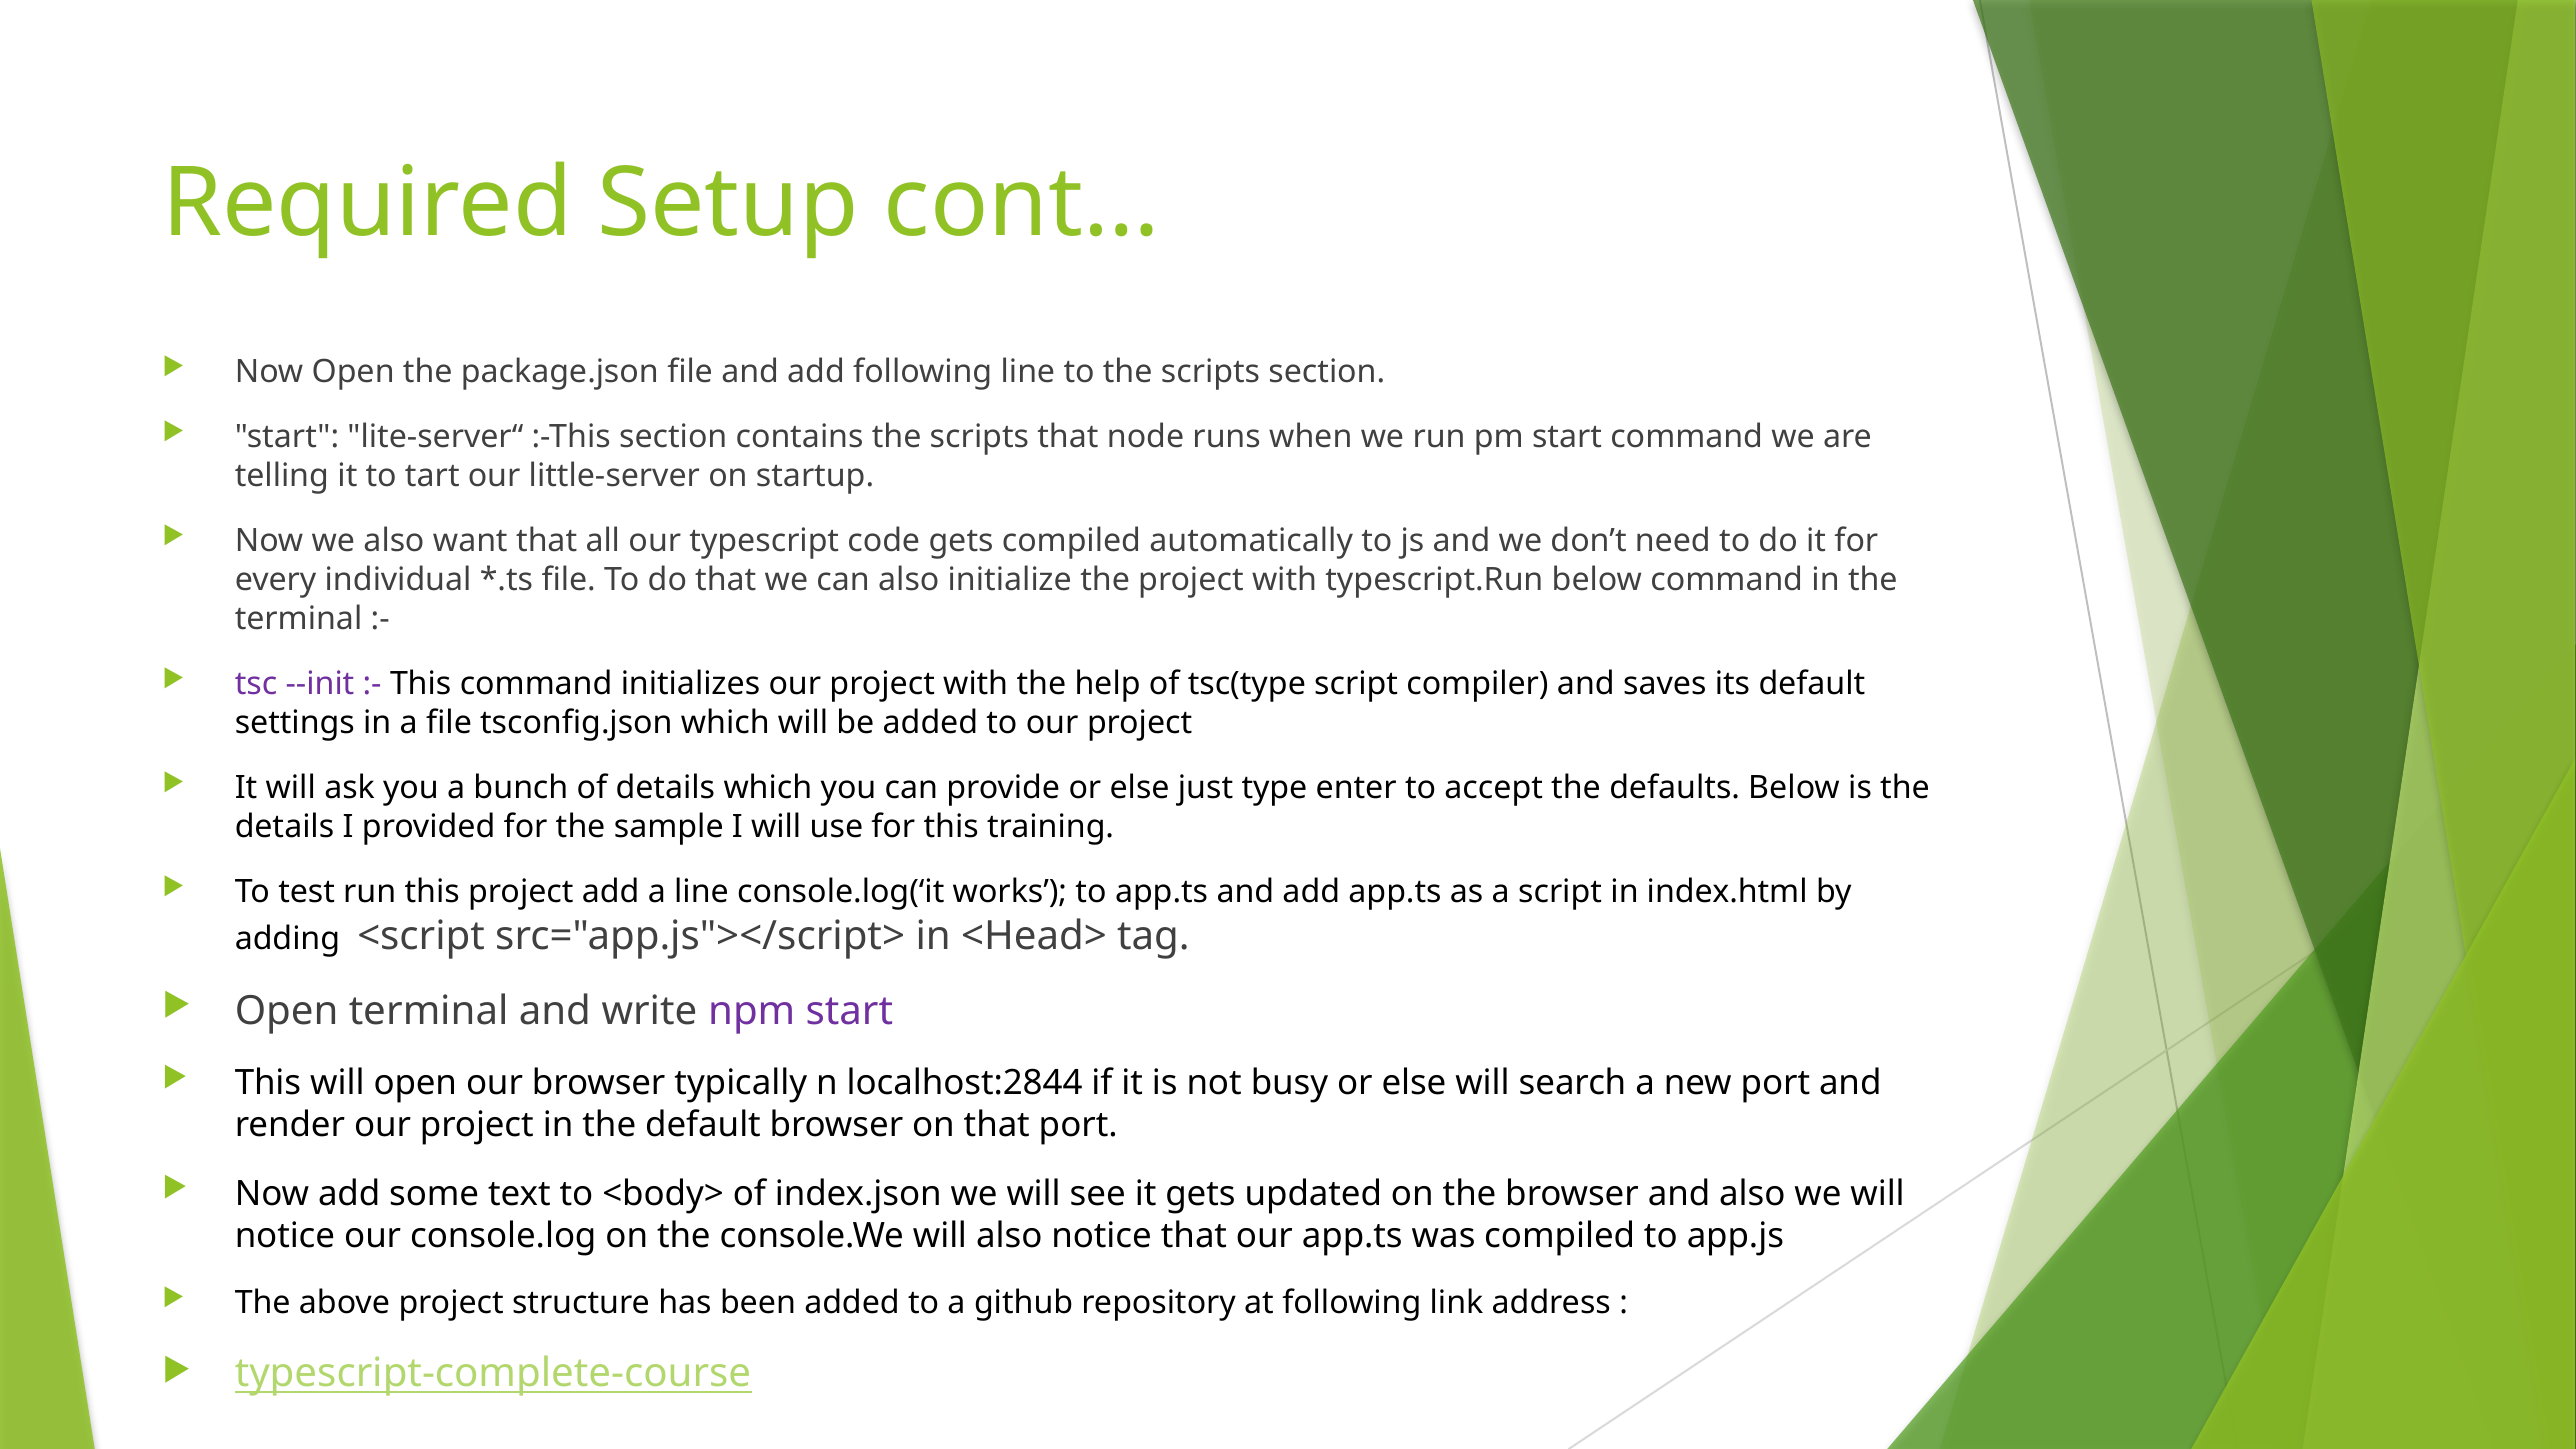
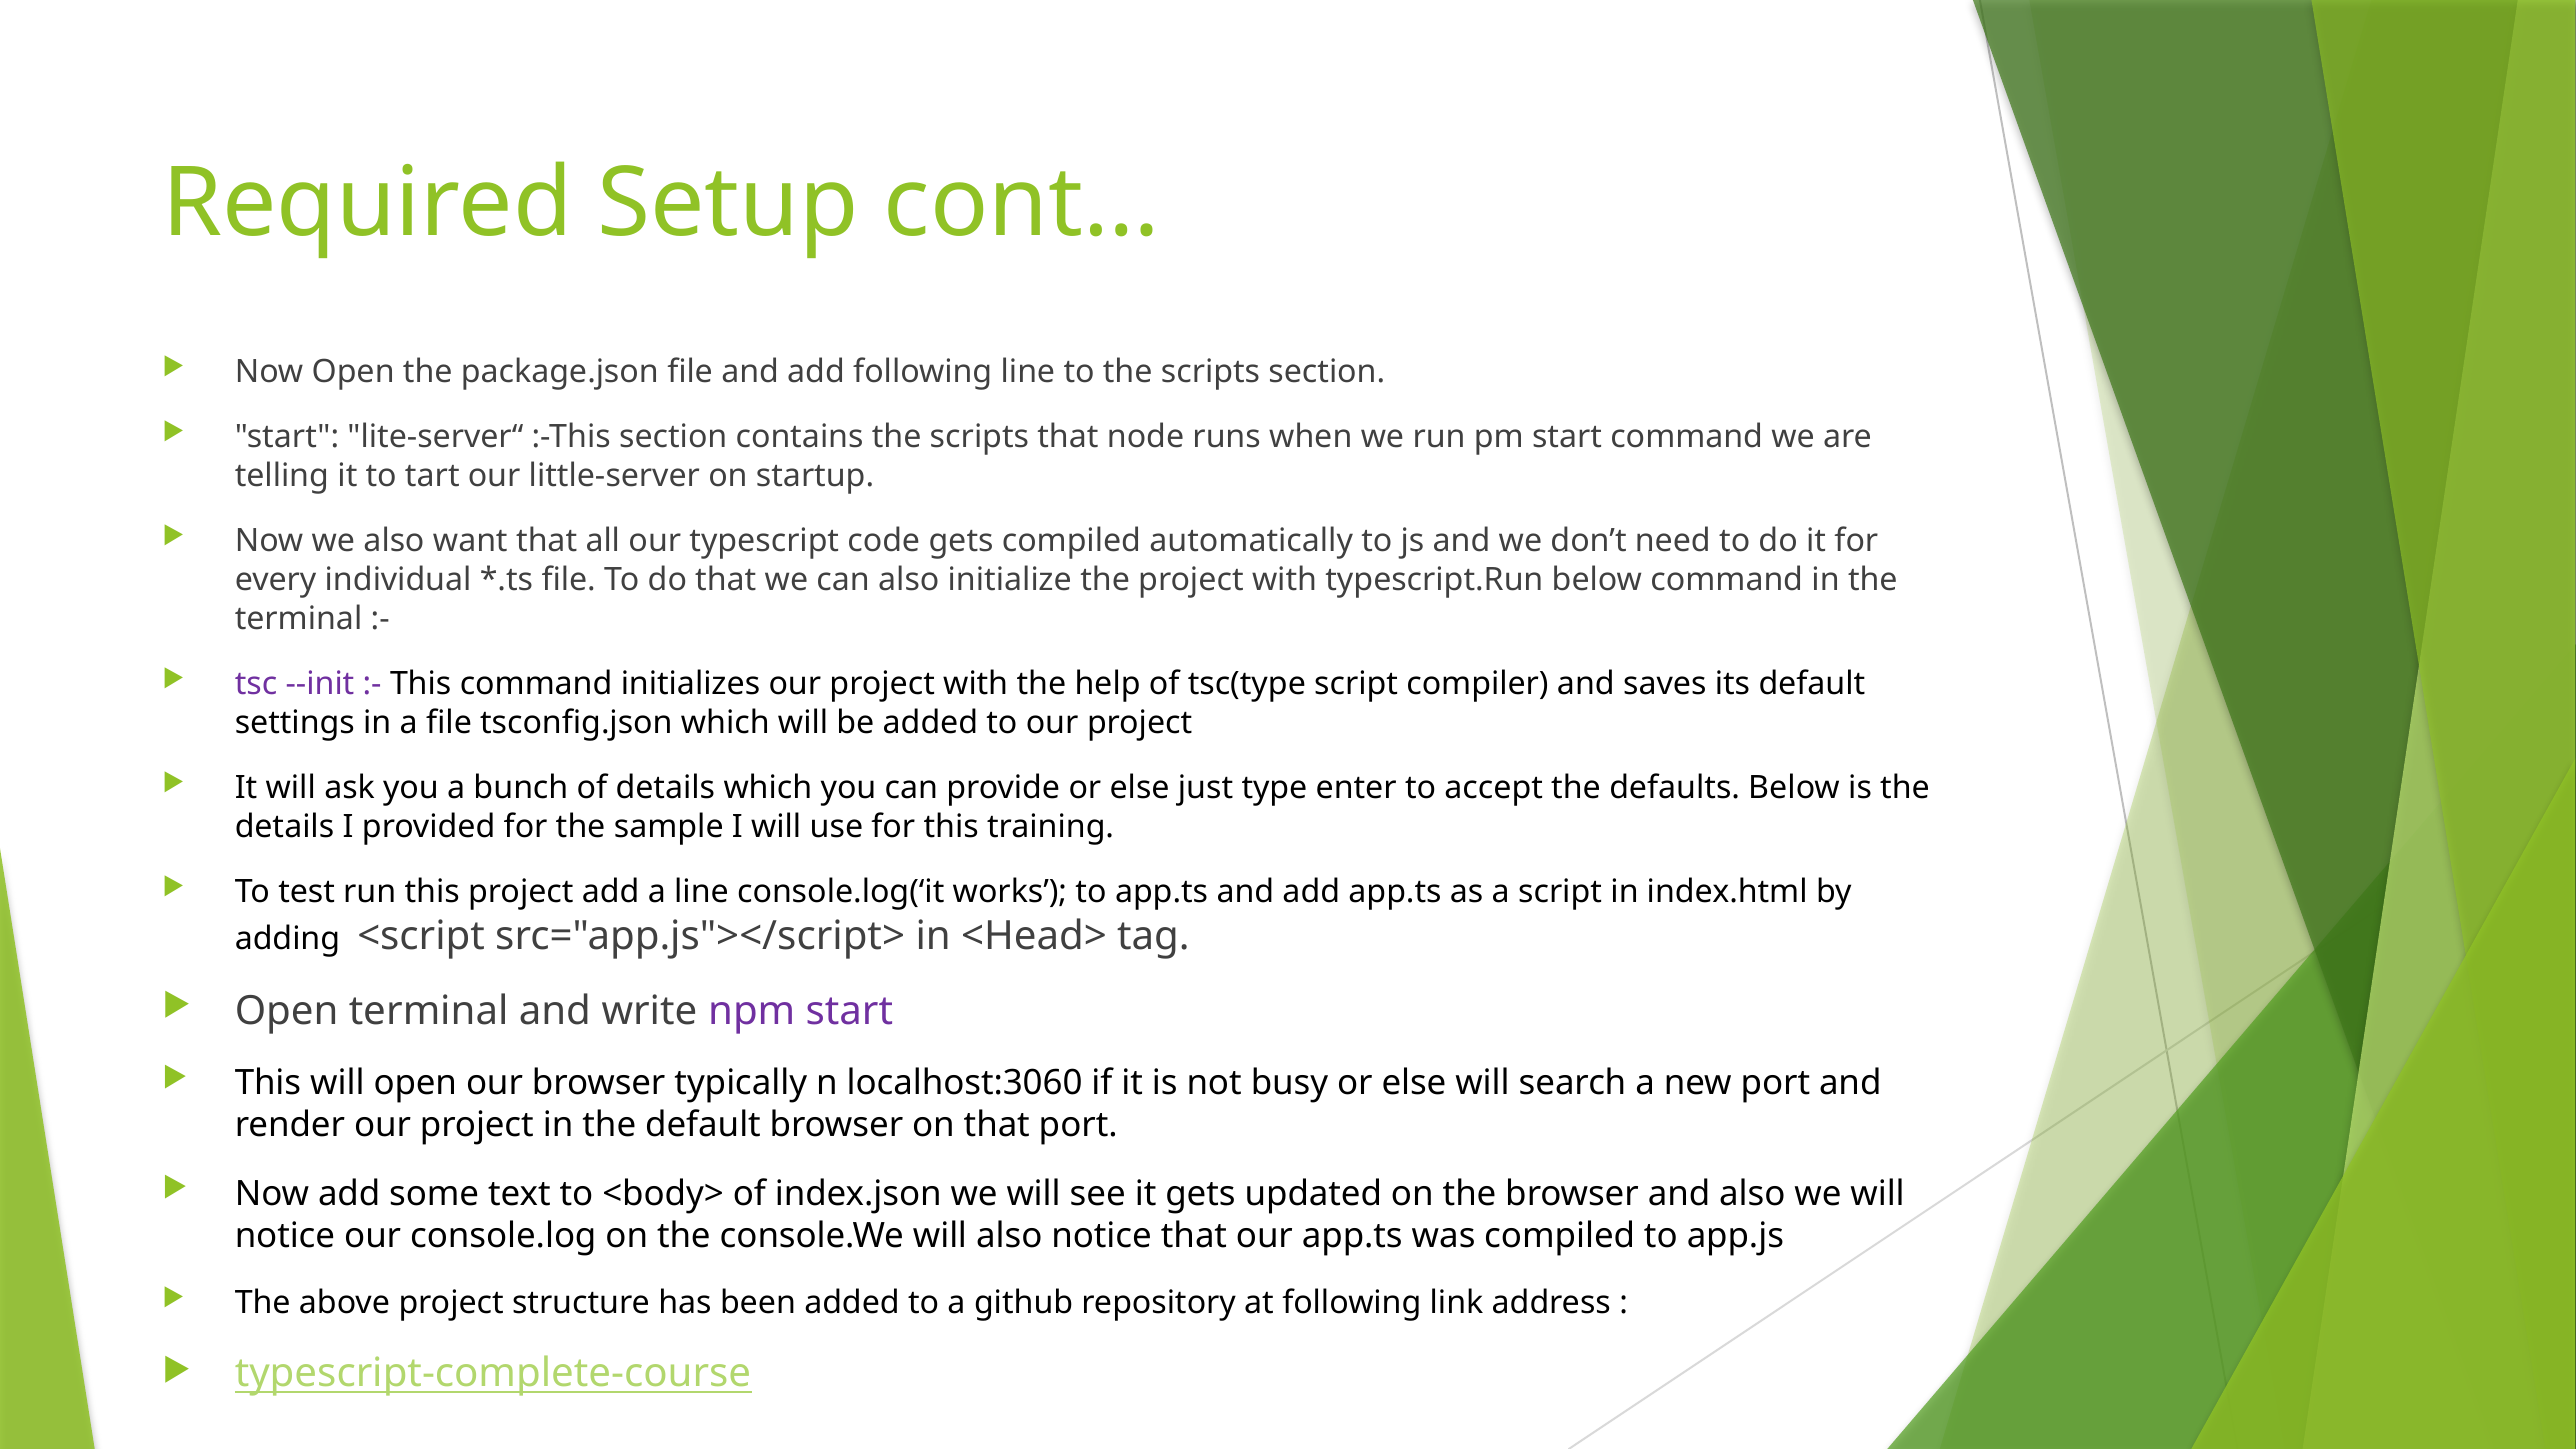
localhost:2844: localhost:2844 -> localhost:3060
